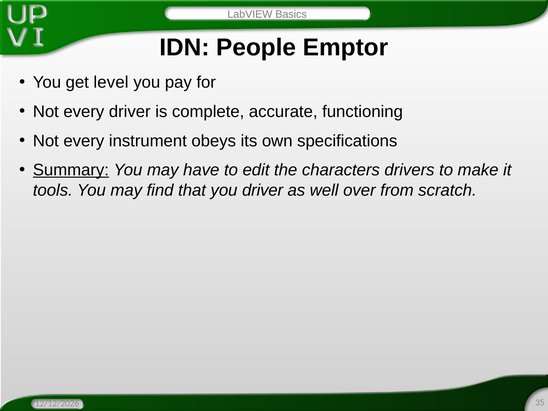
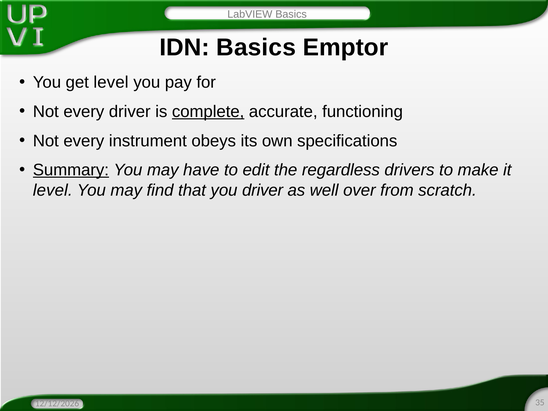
IDN People: People -> Basics
complete underline: none -> present
characters: characters -> regardless
tools at (53, 190): tools -> level
